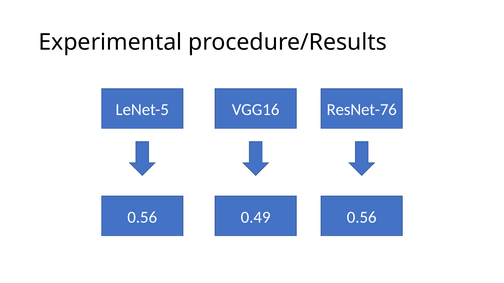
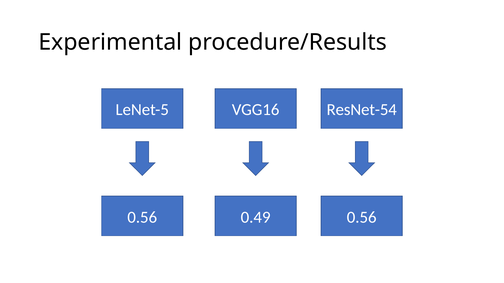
ResNet-76: ResNet-76 -> ResNet-54
